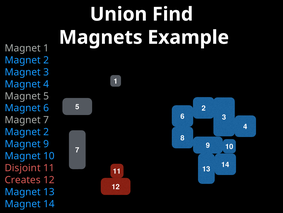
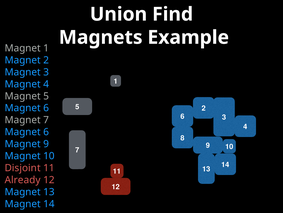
2 at (46, 132): 2 -> 6
Creates: Creates -> Already
